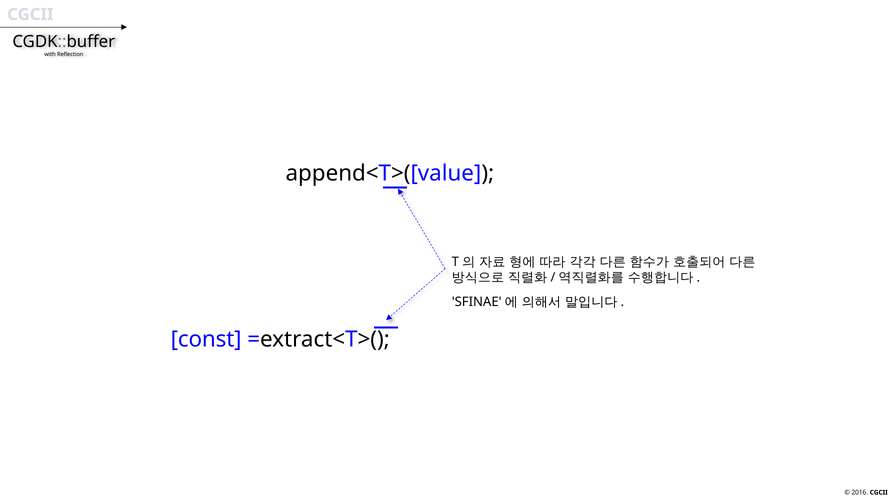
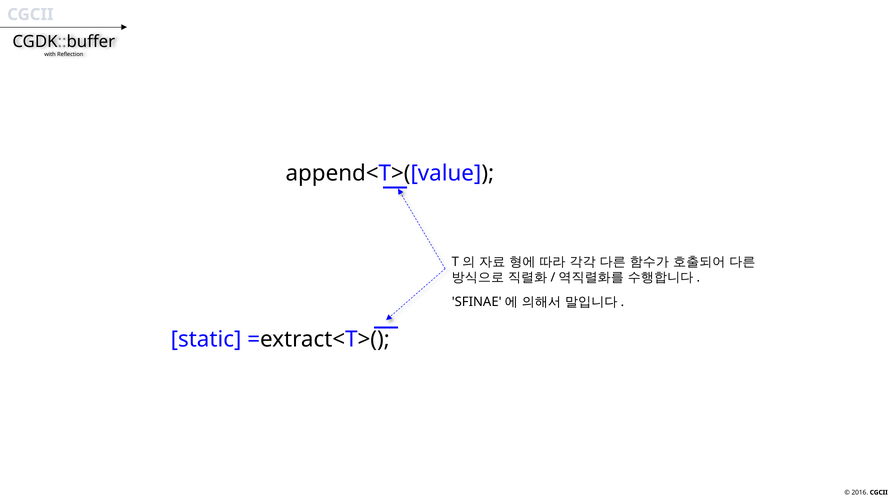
const: const -> static
